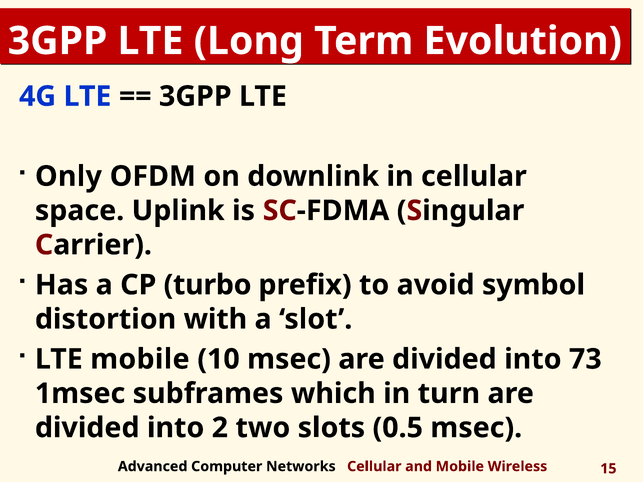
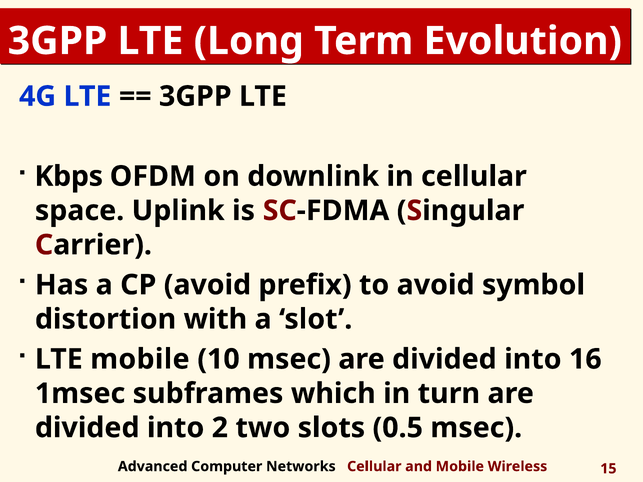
Only: Only -> Kbps
CP turbo: turbo -> avoid
73: 73 -> 16
